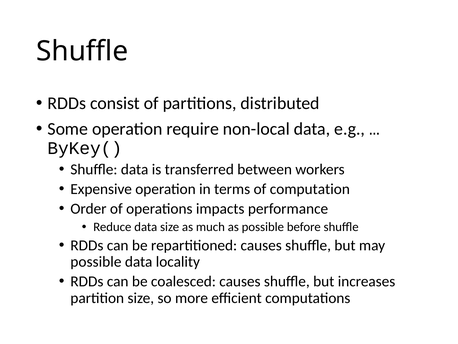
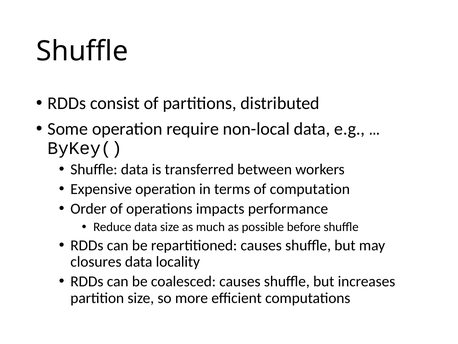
possible at (96, 262): possible -> closures
